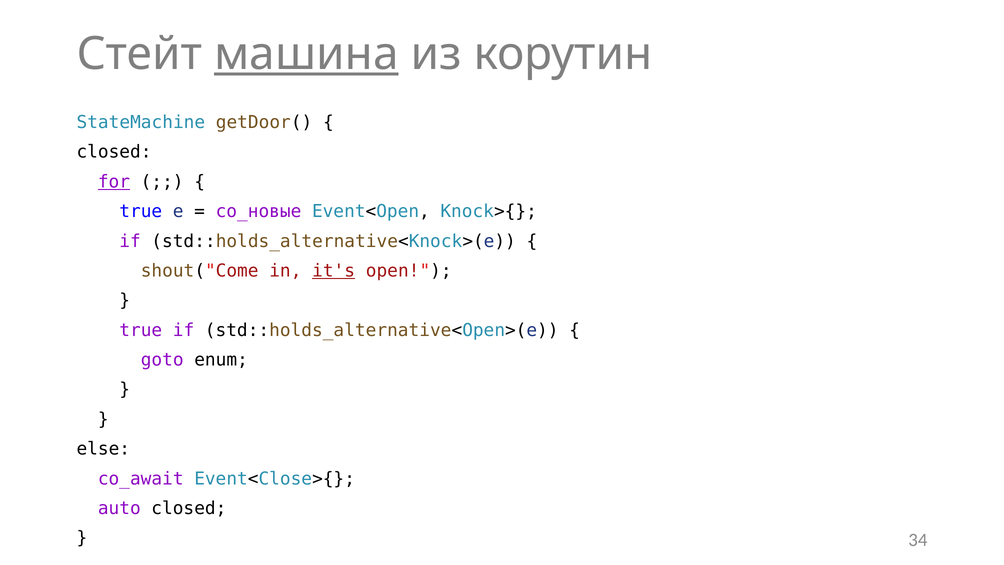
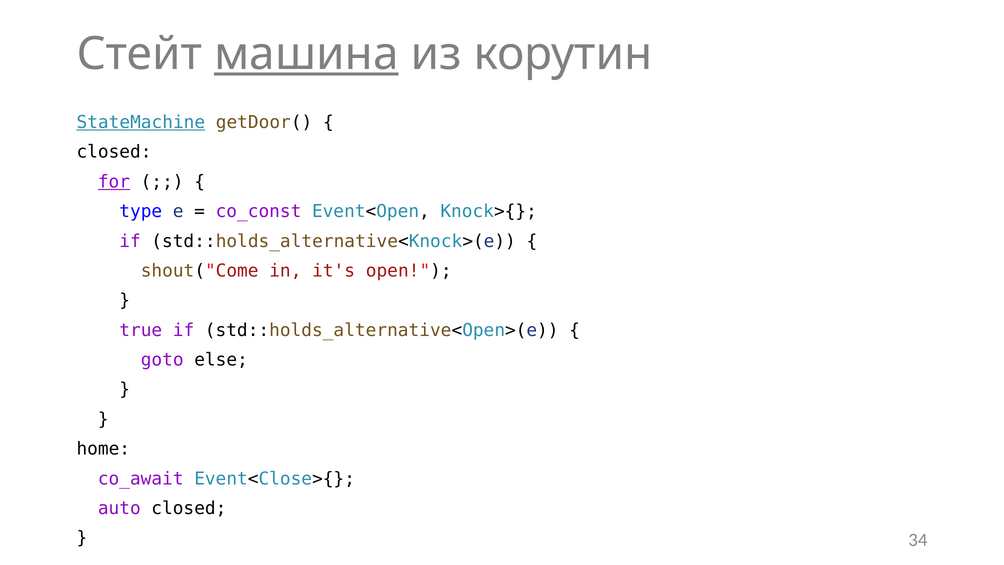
StateMachine underline: none -> present
true at (141, 211): true -> type
co_новые: co_новые -> co_const
it's underline: present -> none
enum: enum -> else
else: else -> home
